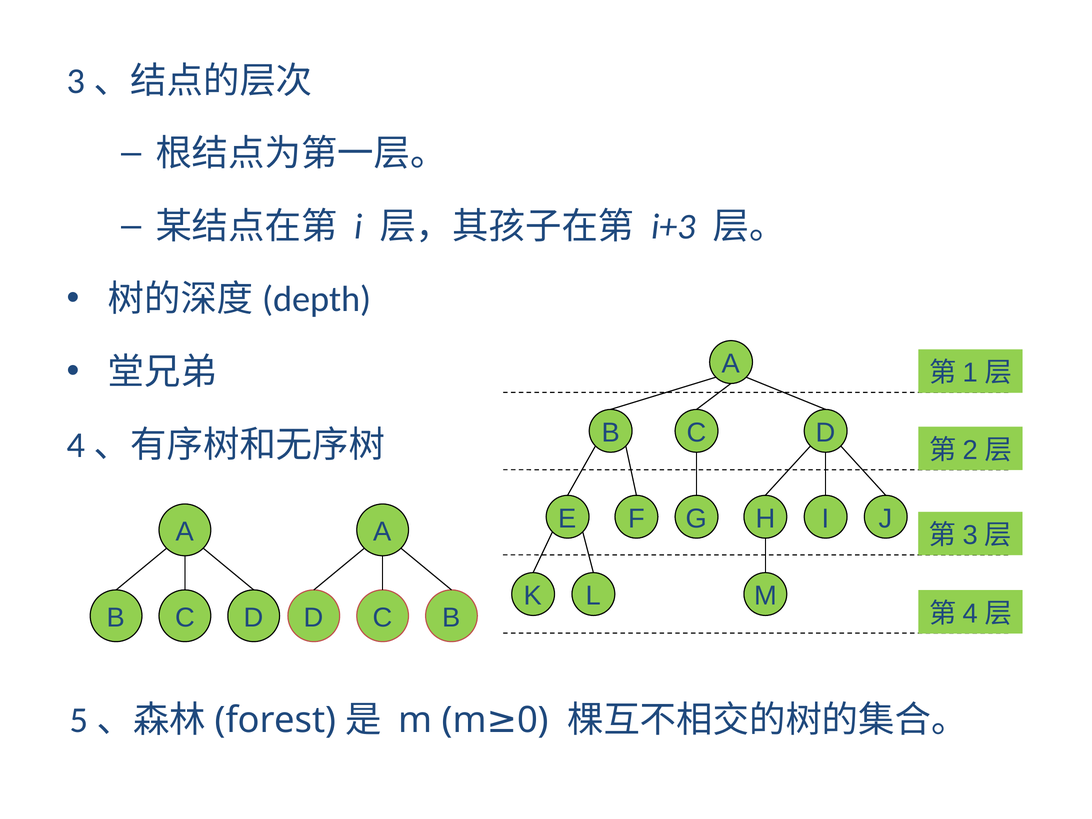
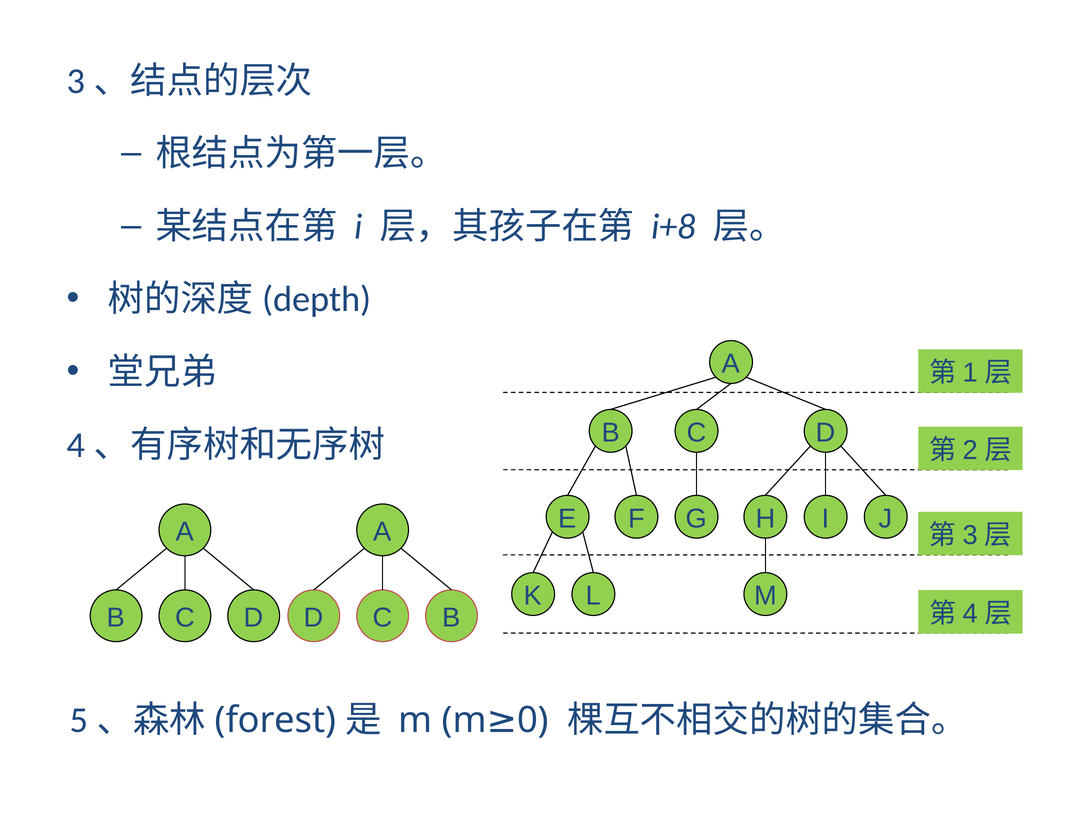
i+3: i+3 -> i+8
